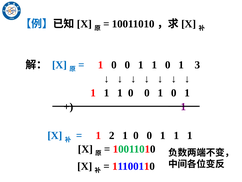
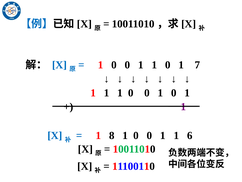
3: 3 -> 7
2: 2 -> 8
0 1 1 1: 1 -> 6
